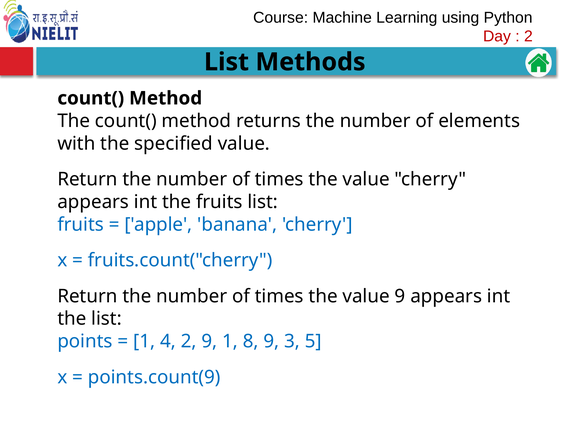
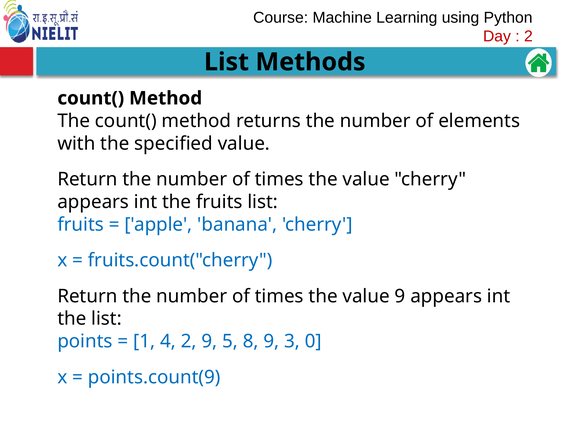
9 1: 1 -> 5
5: 5 -> 0
